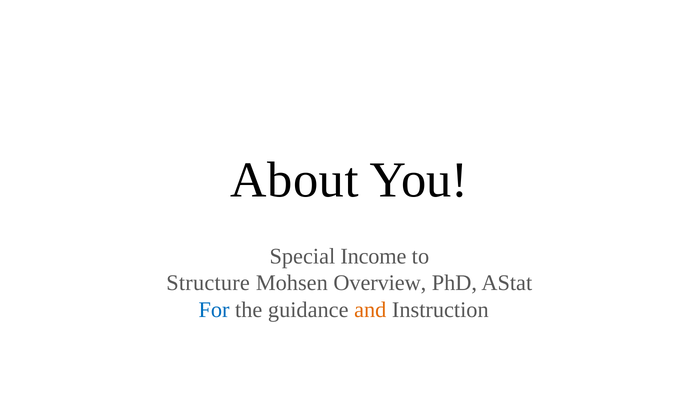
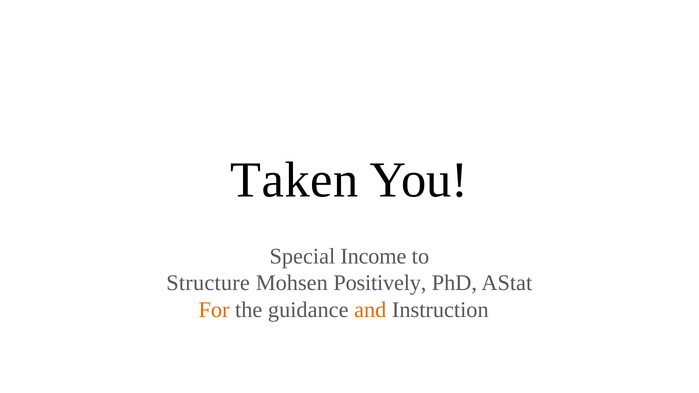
About: About -> Taken
Overview: Overview -> Positively
For colour: blue -> orange
